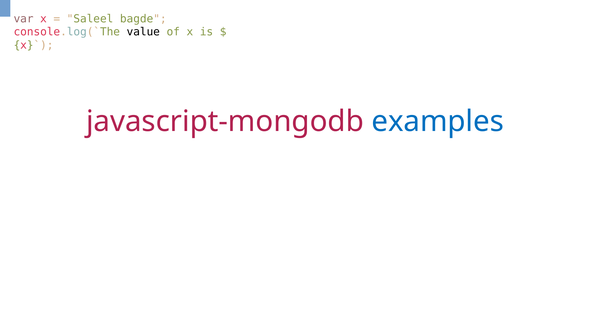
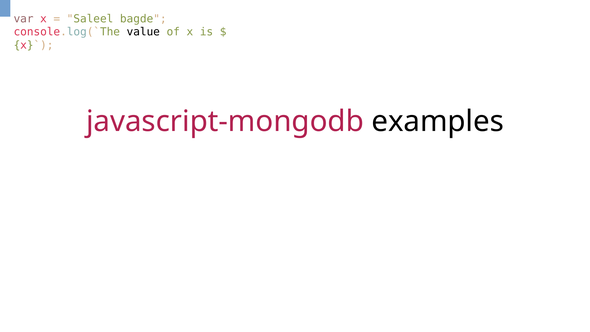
examples colour: blue -> black
